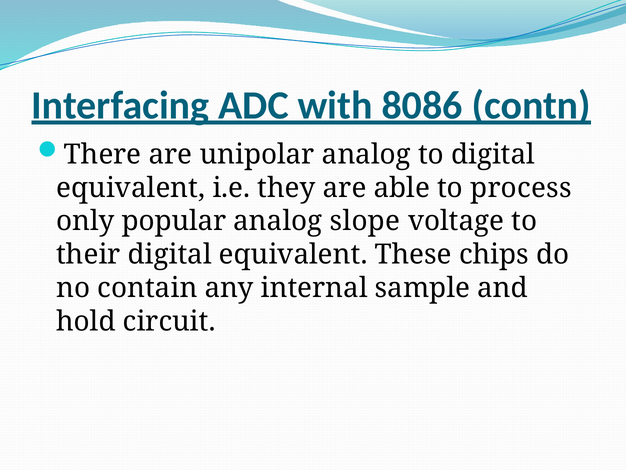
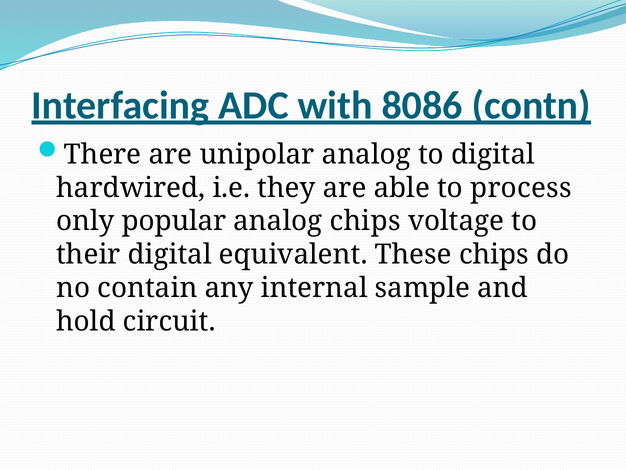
equivalent at (131, 188): equivalent -> hardwired
analog slope: slope -> chips
